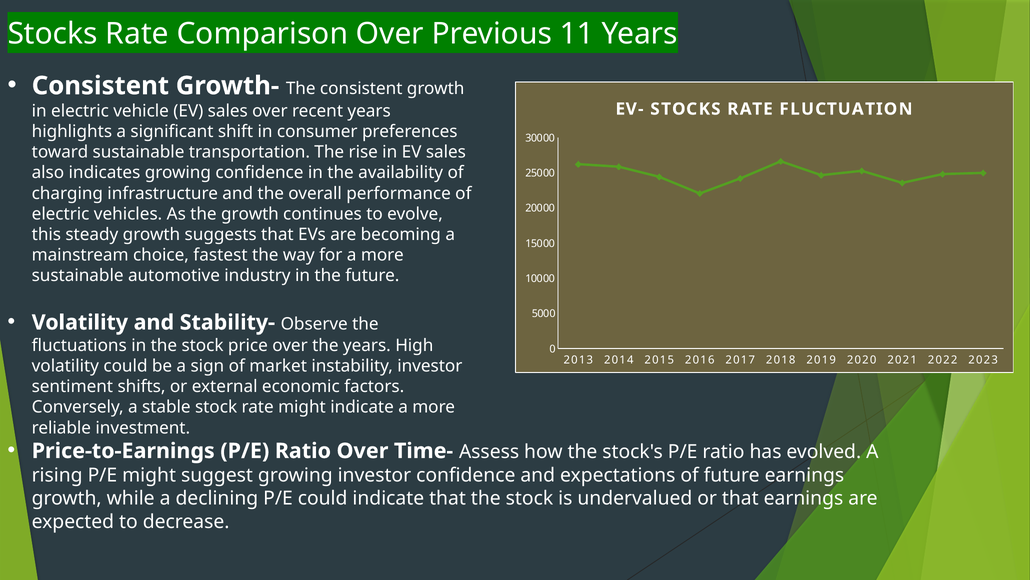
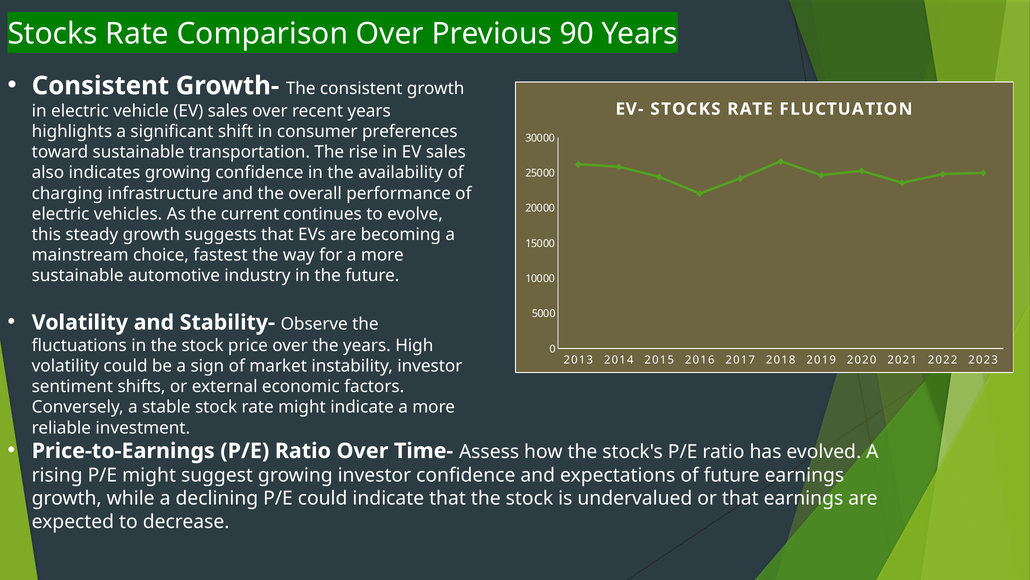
11: 11 -> 90
the growth: growth -> current
